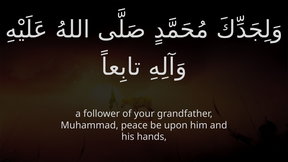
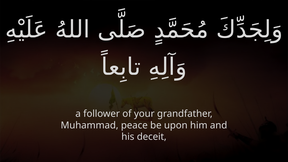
hands: hands -> deceit
